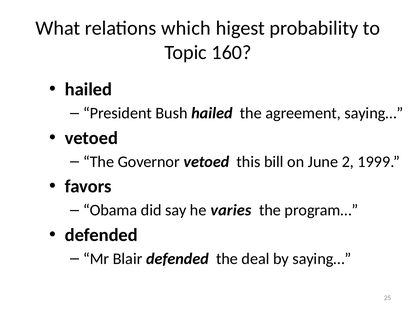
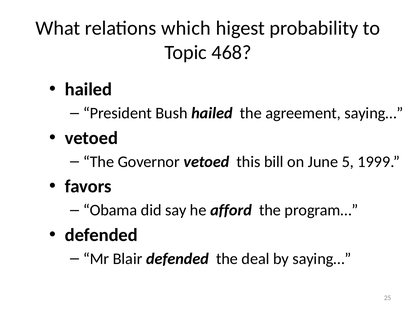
160: 160 -> 468
2: 2 -> 5
varies: varies -> afford
